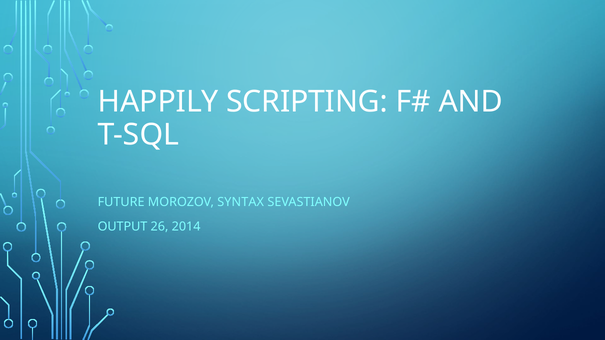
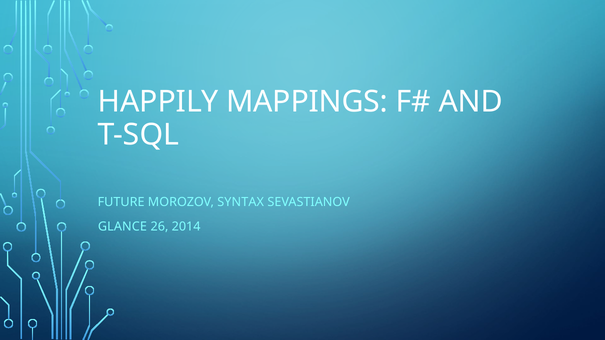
SCRIPTING: SCRIPTING -> MAPPINGS
OUTPUT: OUTPUT -> GLANCE
